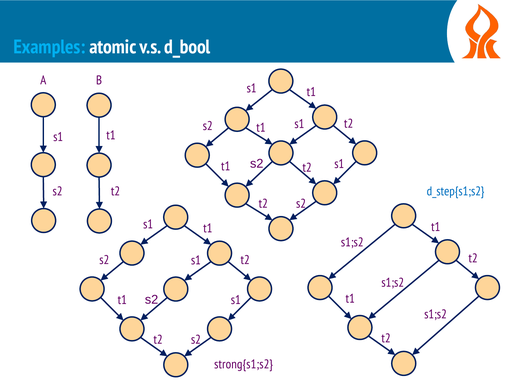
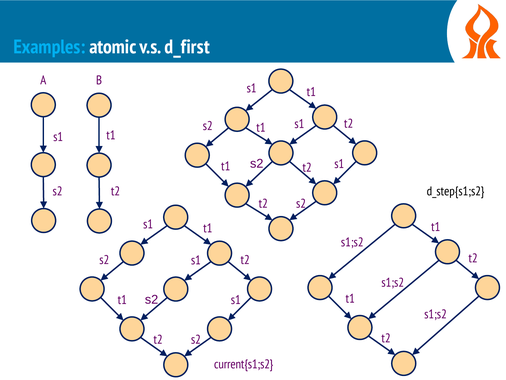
d_bool: d_bool -> d_first
d_step{s1;s2 colour: blue -> black
strong{s1;s2: strong{s1;s2 -> current{s1;s2
